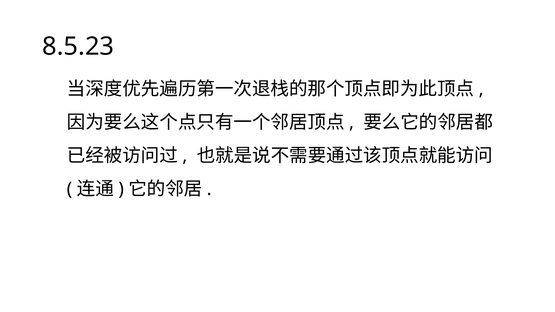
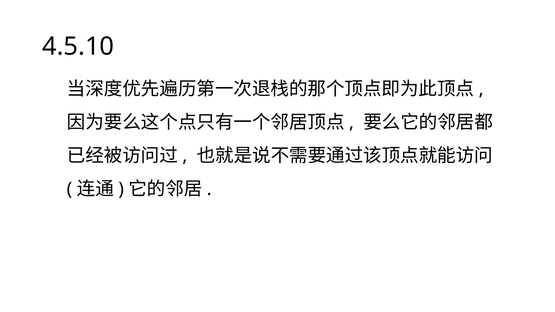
8.5.23: 8.5.23 -> 4.5.10
